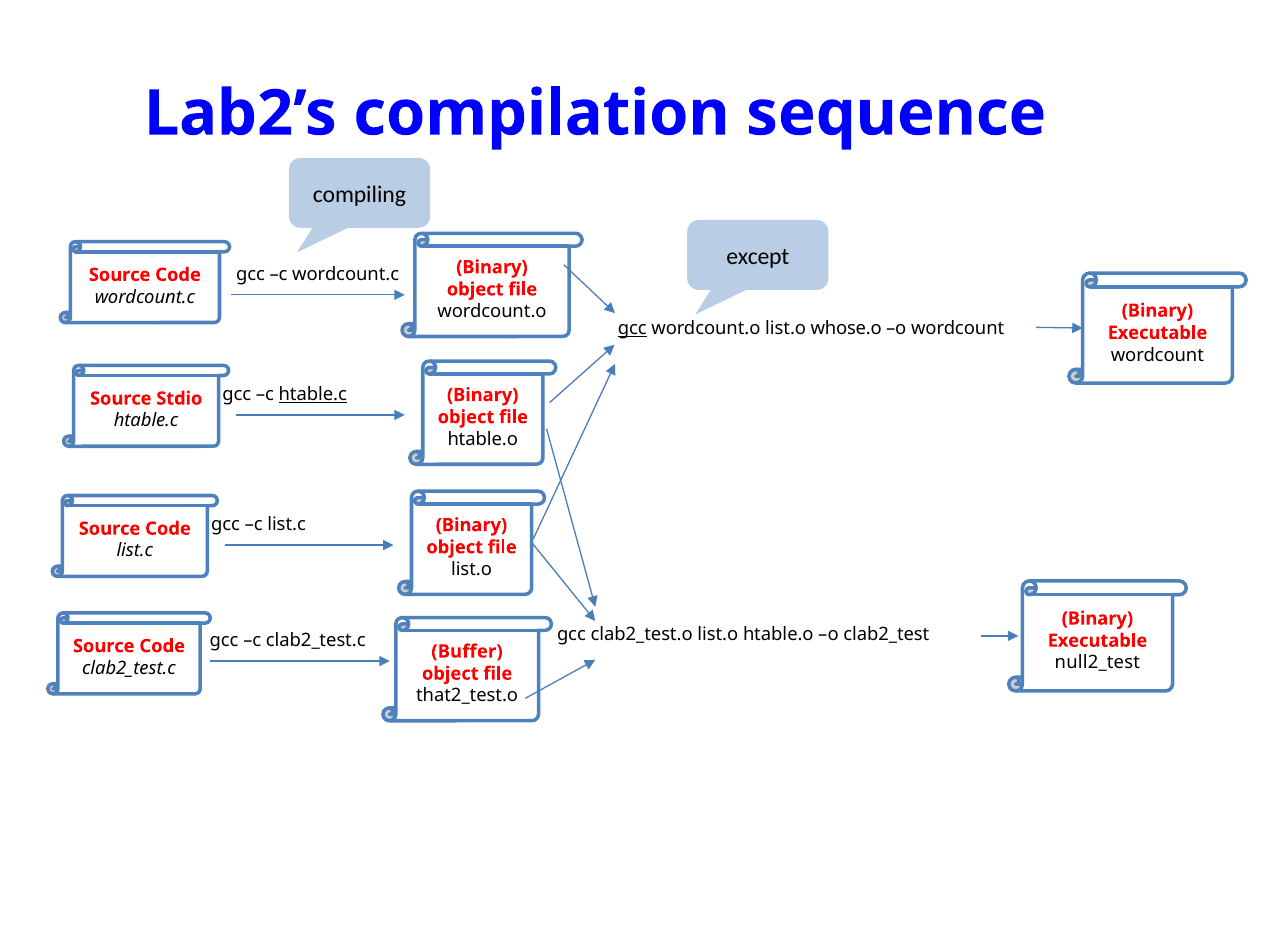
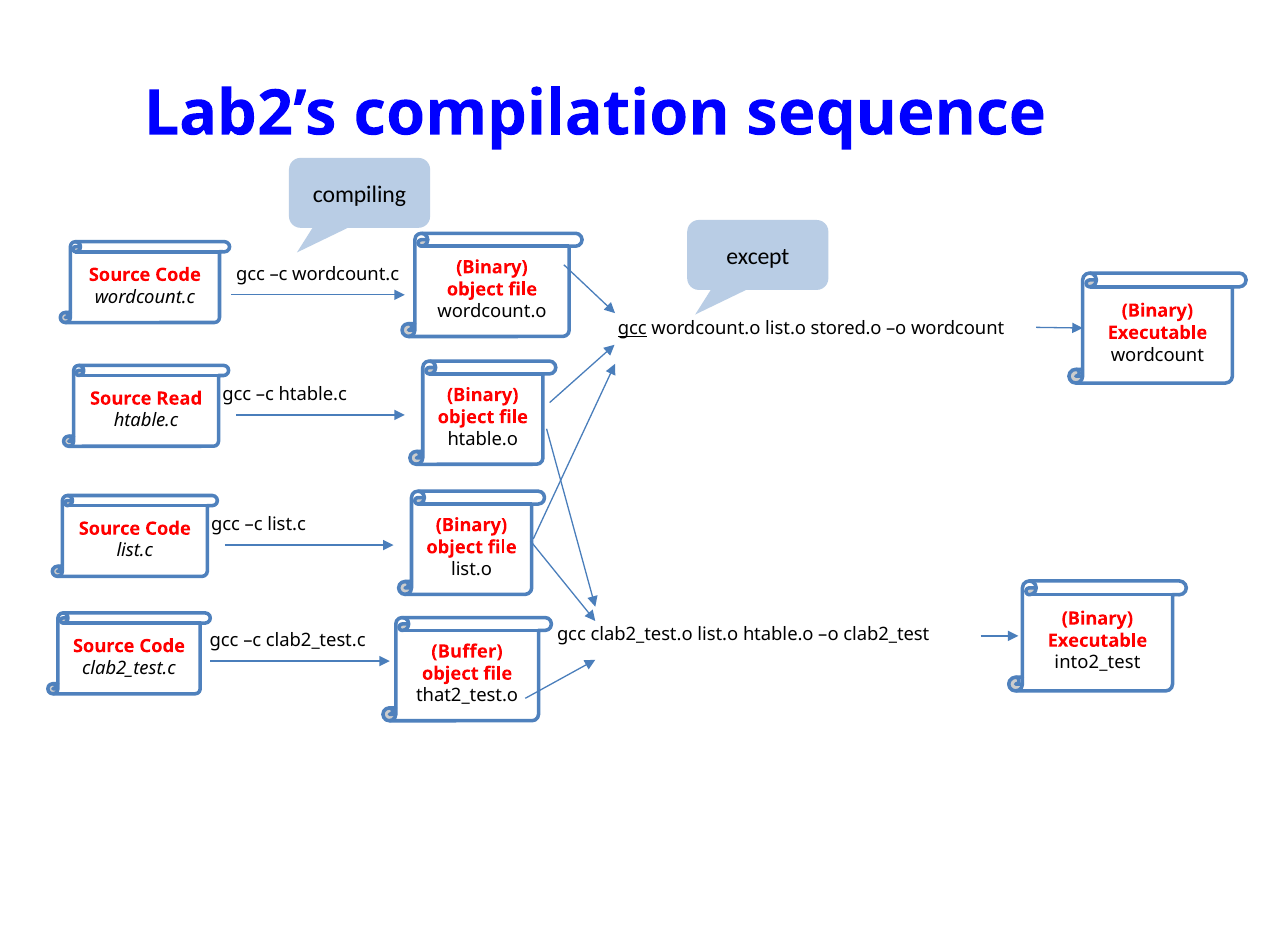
whose.o: whose.o -> stored.o
htable.c at (313, 394) underline: present -> none
Stdio: Stdio -> Read
null2_test: null2_test -> into2_test
